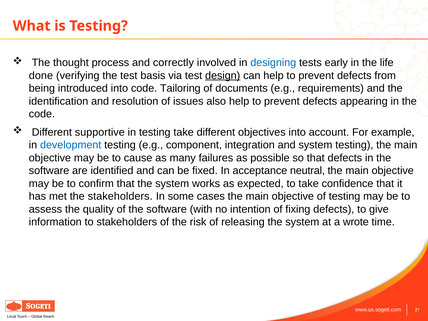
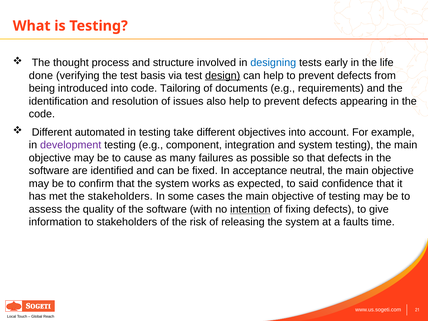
correctly: correctly -> structure
supportive: supportive -> automated
development colour: blue -> purple
to take: take -> said
intention underline: none -> present
wrote: wrote -> faults
